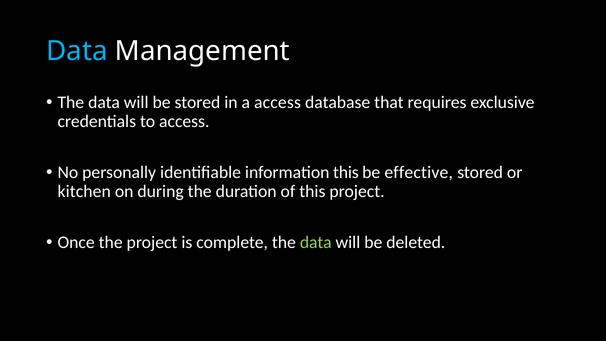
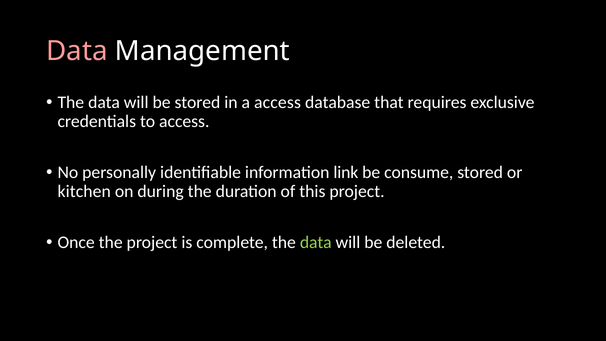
Data at (77, 51) colour: light blue -> pink
information this: this -> link
effective: effective -> consume
